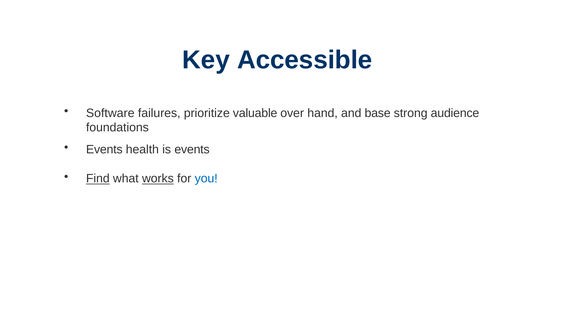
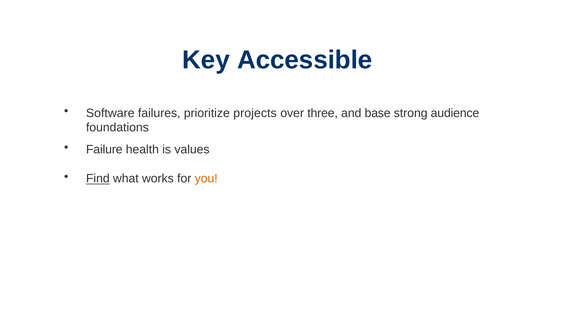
valuable: valuable -> projects
hand: hand -> three
Events at (104, 150): Events -> Failure
is events: events -> values
works underline: present -> none
you colour: blue -> orange
